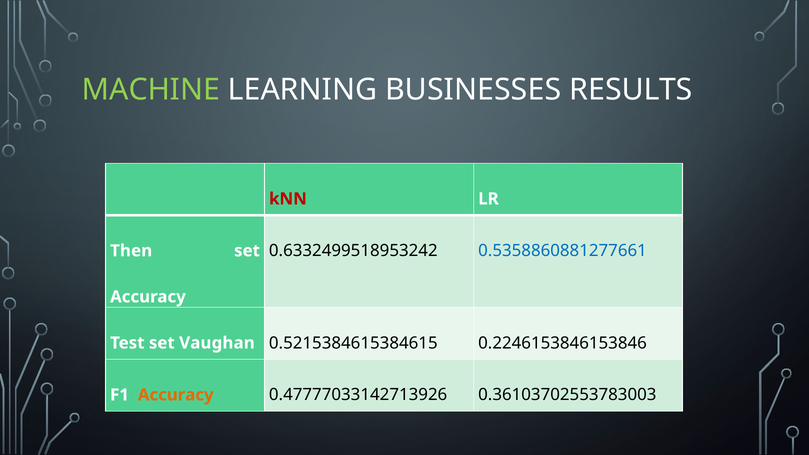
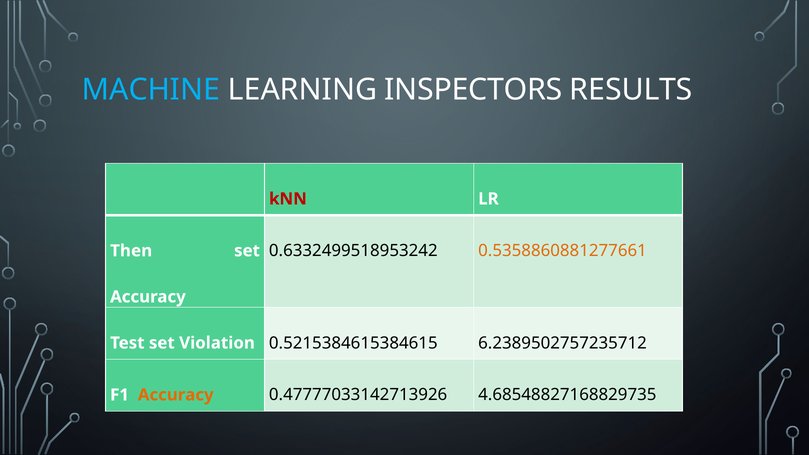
MACHINE colour: light green -> light blue
BUSINESSES: BUSINESSES -> INSPECTORS
0.5358860881277661 colour: blue -> orange
Vaughan: Vaughan -> Violation
0.2246153846153846: 0.2246153846153846 -> 6.2389502757235712
0.36103702553783003: 0.36103702553783003 -> 4.68548827168829735
